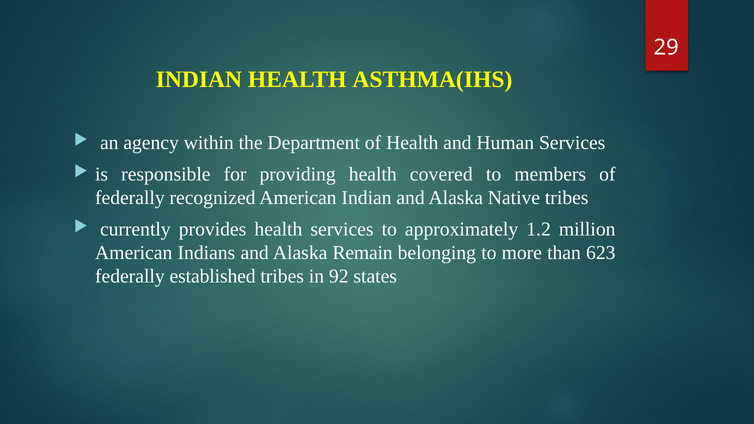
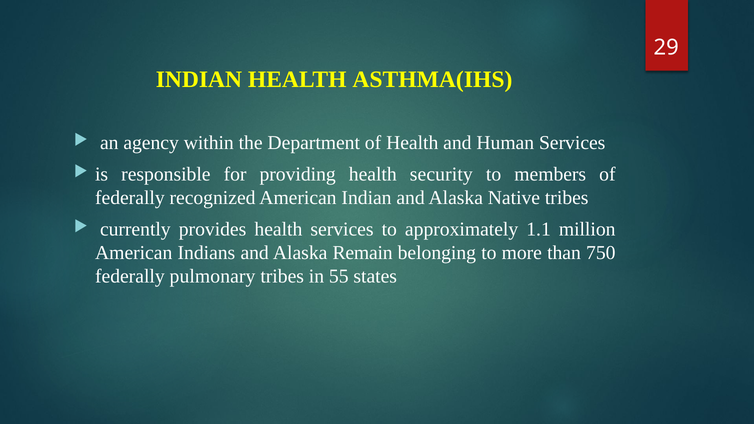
covered: covered -> security
1.2: 1.2 -> 1.1
623: 623 -> 750
established: established -> pulmonary
92: 92 -> 55
